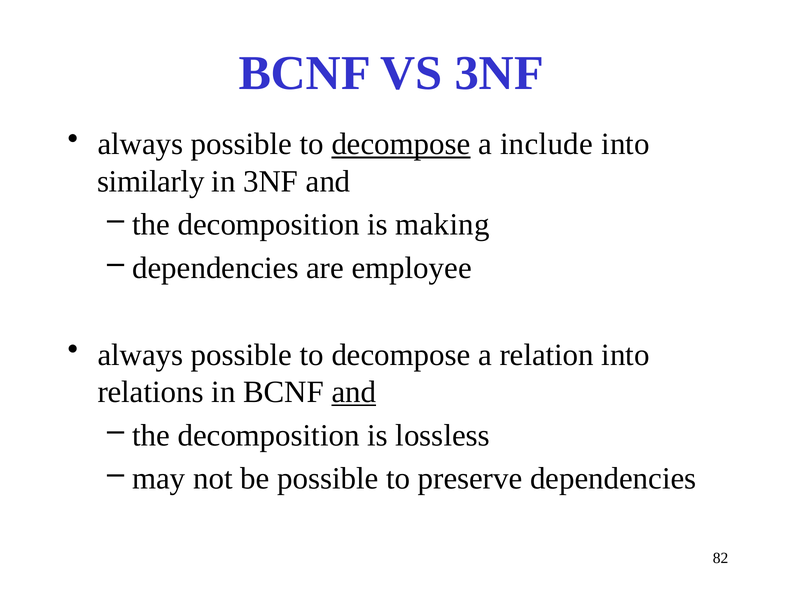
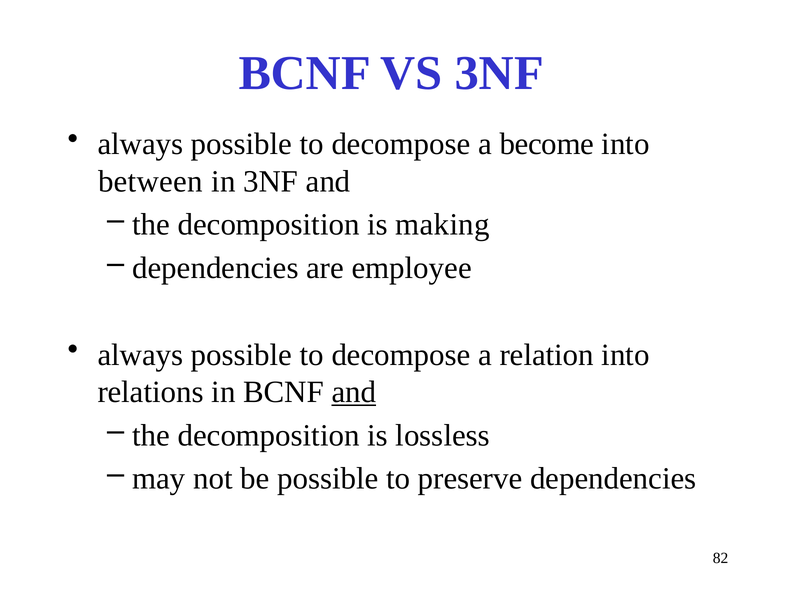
decompose at (401, 144) underline: present -> none
include: include -> become
similarly: similarly -> between
